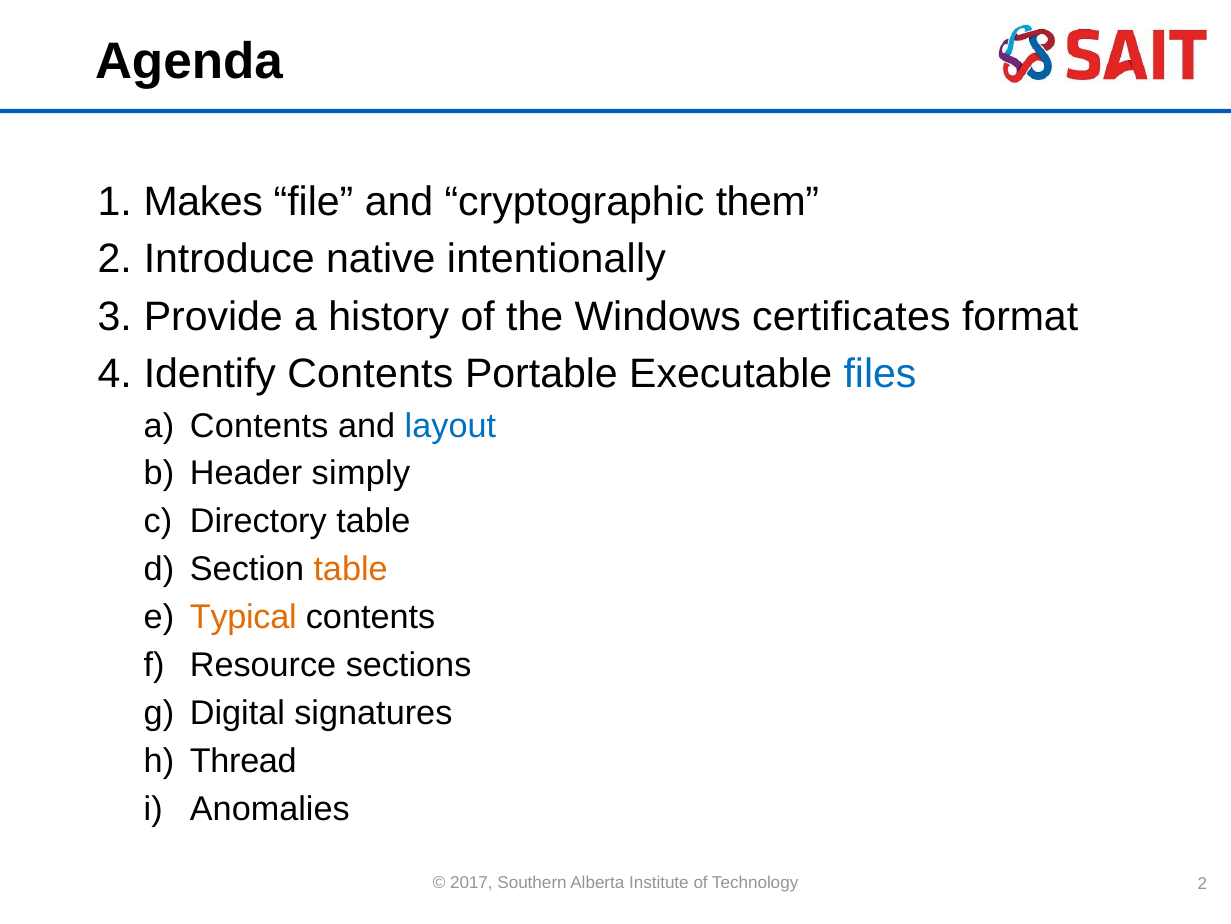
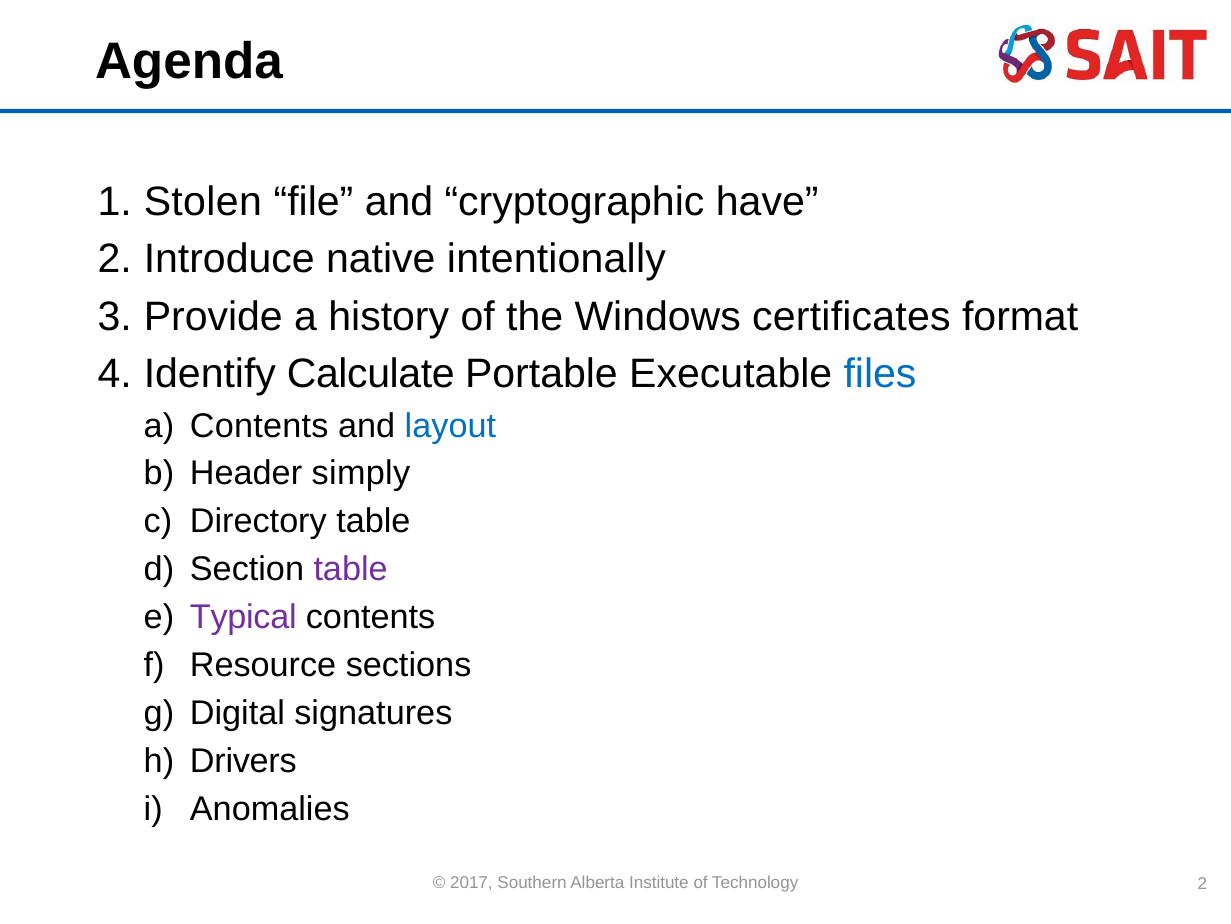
Makes: Makes -> Stolen
them: them -> have
Identify Contents: Contents -> Calculate
table at (351, 569) colour: orange -> purple
Typical colour: orange -> purple
Thread: Thread -> Drivers
